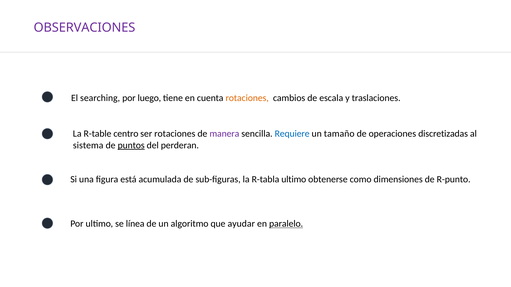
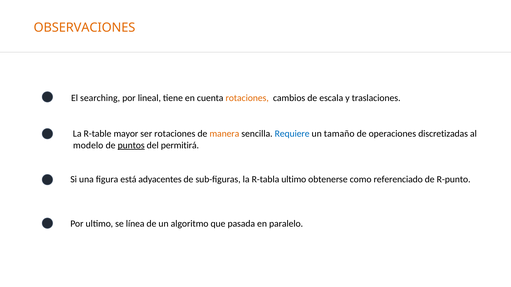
OBSERVACIONES colour: purple -> orange
luego: luego -> lineal
centro: centro -> mayor
manera colour: purple -> orange
sistema: sistema -> modelo
perderan: perderan -> permitirá
acumulada: acumulada -> adyacentes
dimensiones: dimensiones -> referenciado
ayudar: ayudar -> pasada
paralelo underline: present -> none
